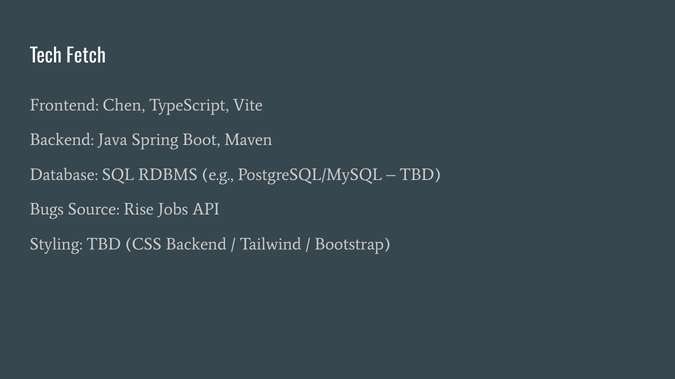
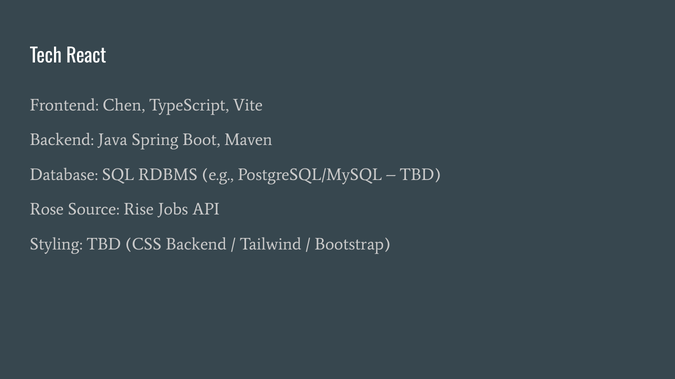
Fetch: Fetch -> React
Bugs: Bugs -> Rose
